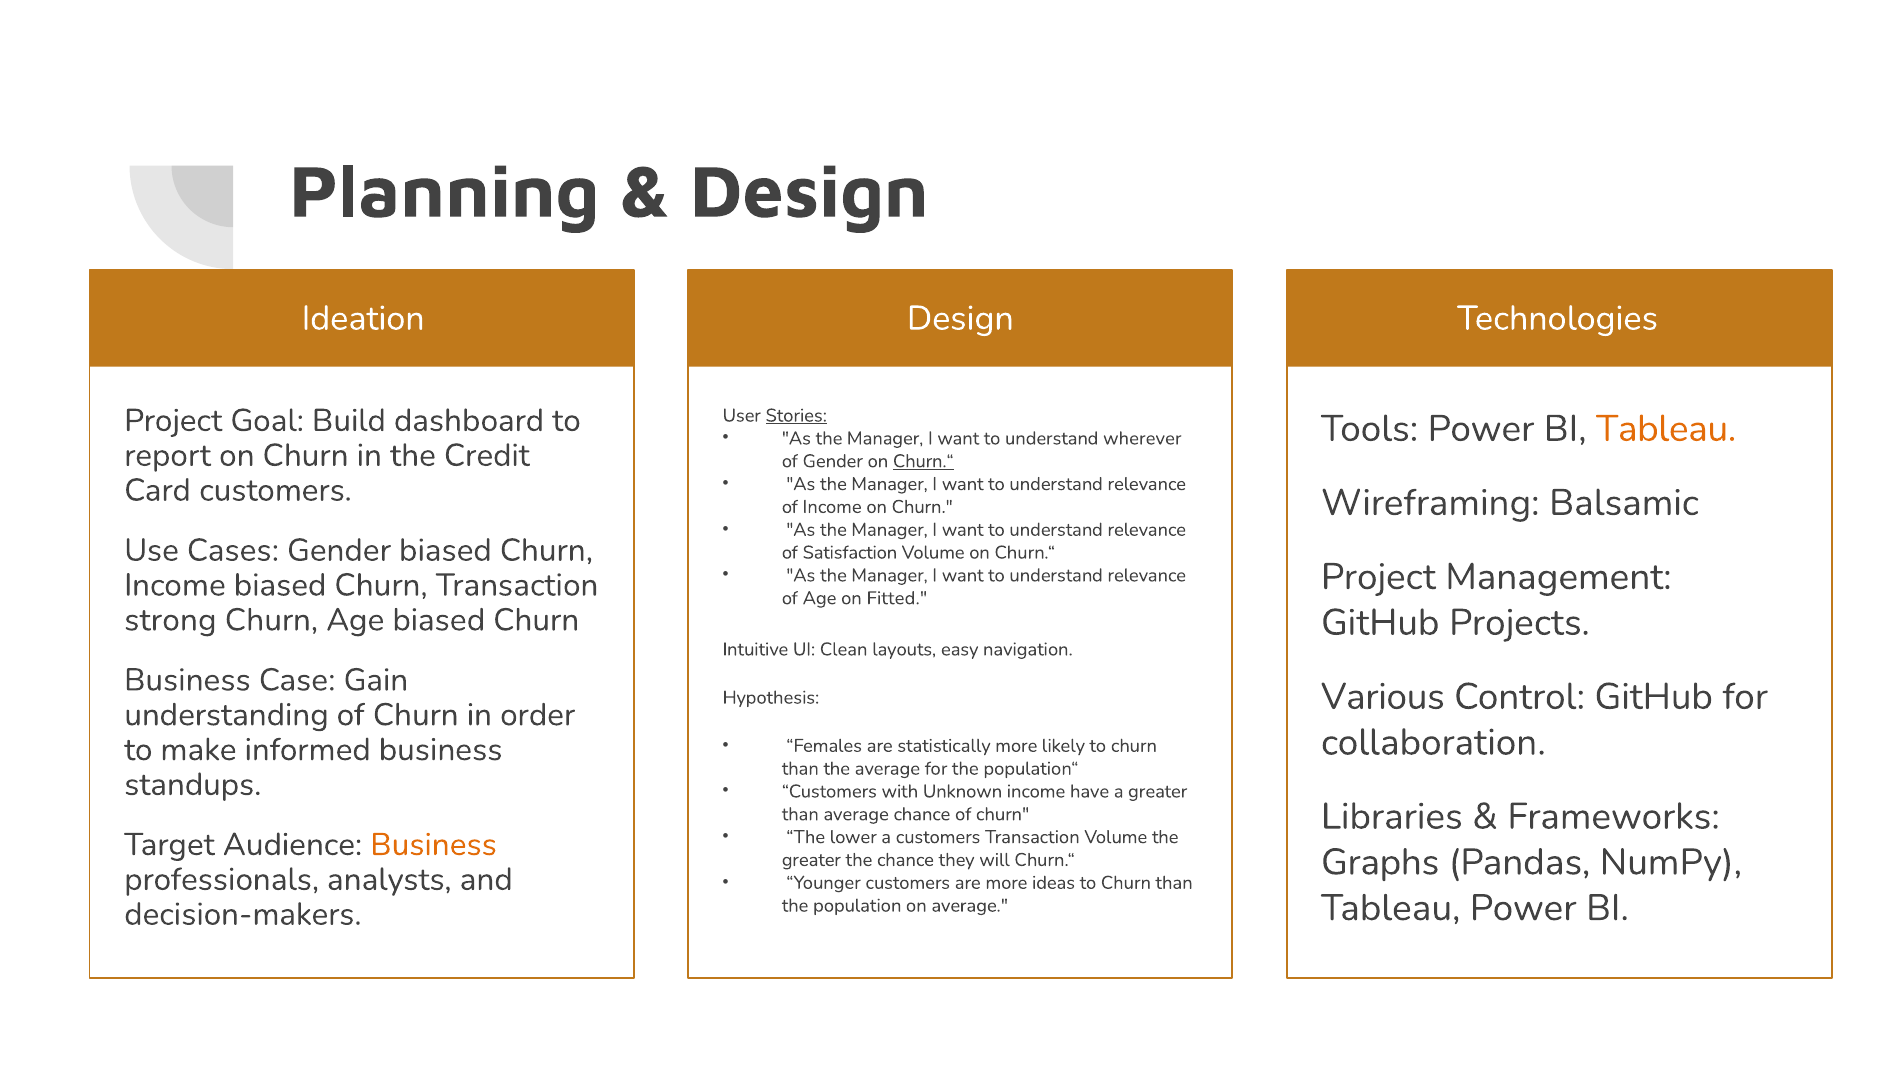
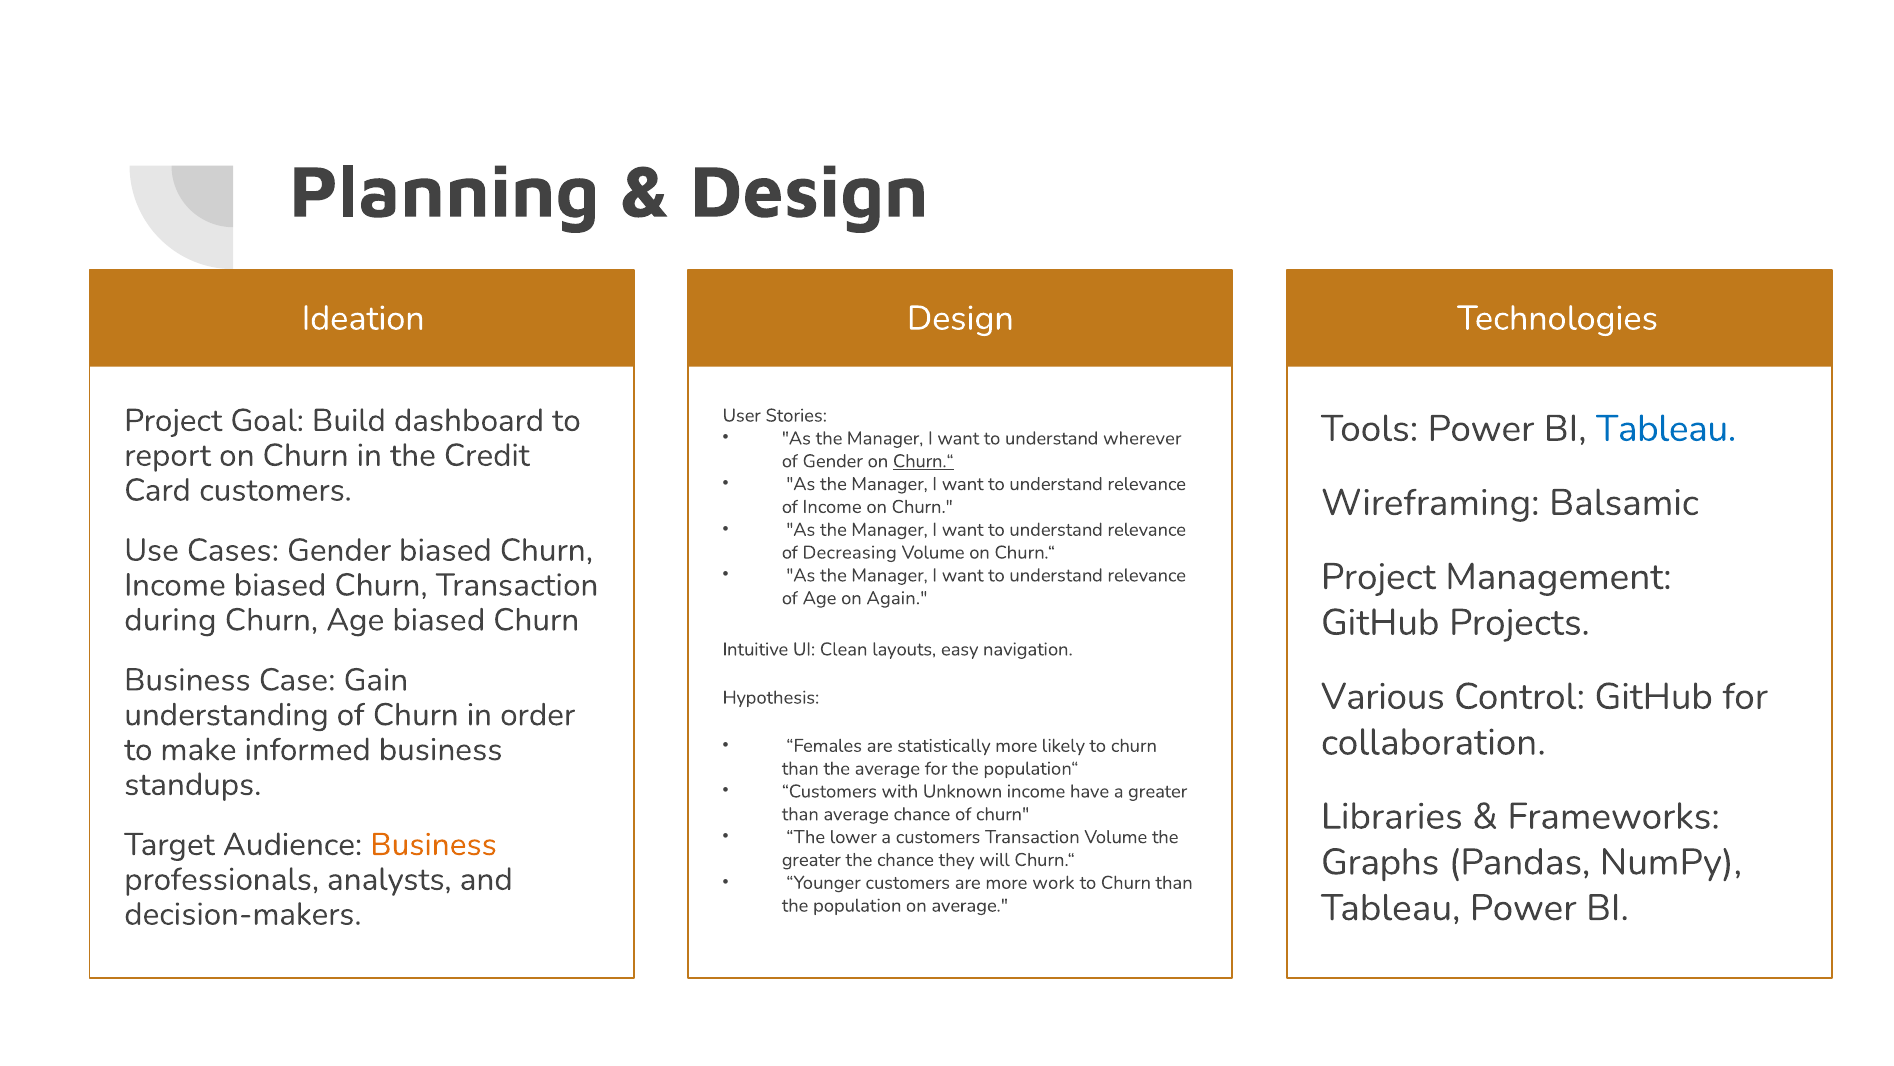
Stories underline: present -> none
Tableau at (1666, 428) colour: orange -> blue
Satisfaction: Satisfaction -> Decreasing
Fitted: Fitted -> Again
strong: strong -> during
ideas: ideas -> work
